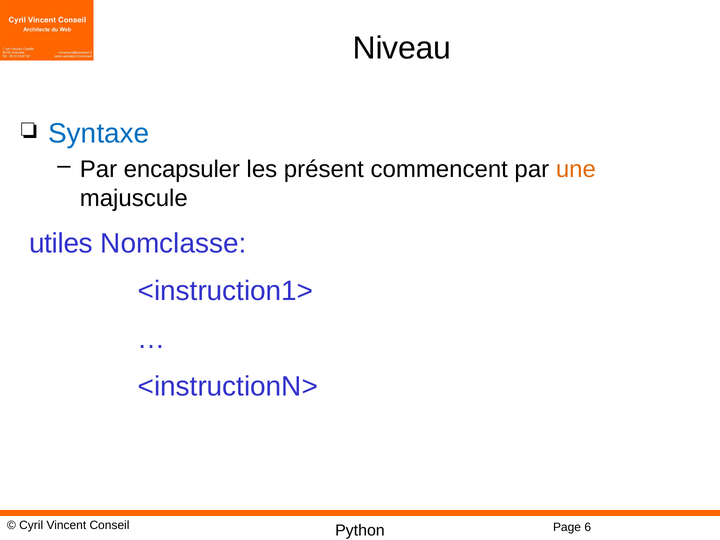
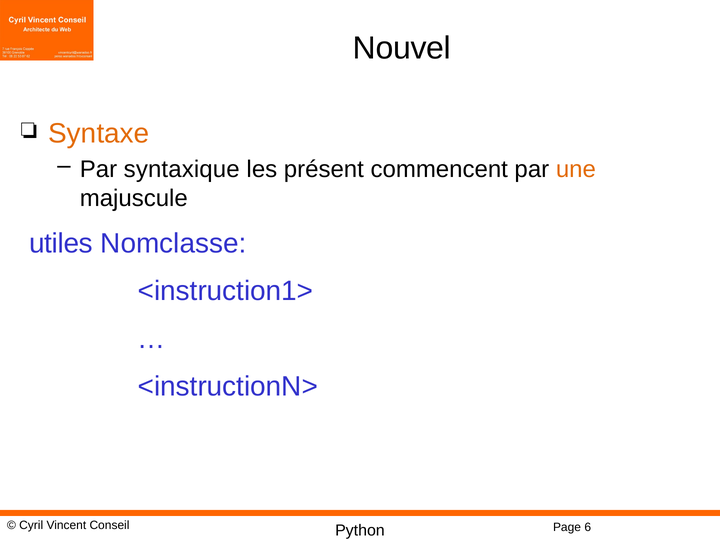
Niveau: Niveau -> Nouvel
Syntaxe colour: blue -> orange
encapsuler: encapsuler -> syntaxique
